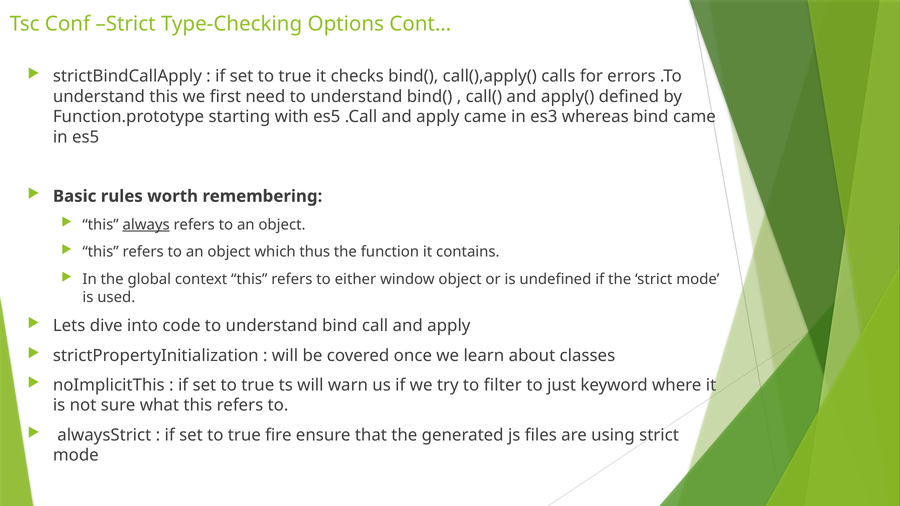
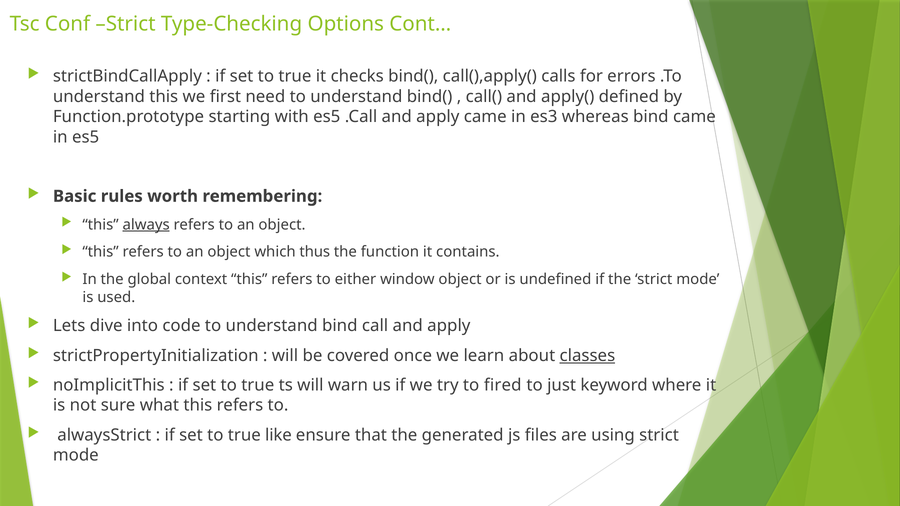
classes underline: none -> present
filter: filter -> fired
fire: fire -> like
